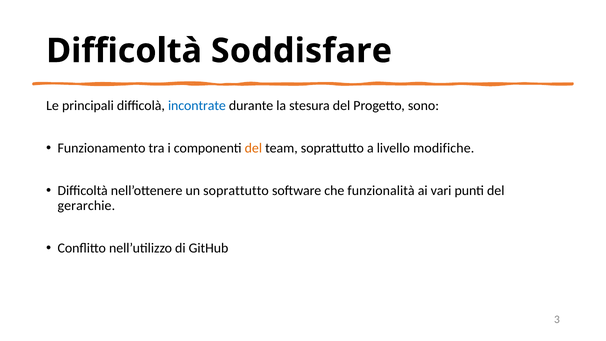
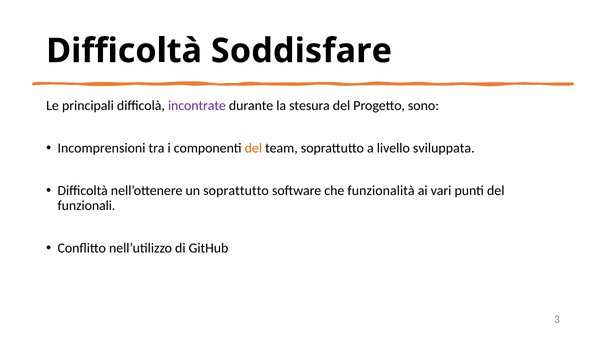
incontrate colour: blue -> purple
Funzionamento: Funzionamento -> Incomprensioni
modifiche: modifiche -> sviluppata
gerarchie: gerarchie -> funzionali
